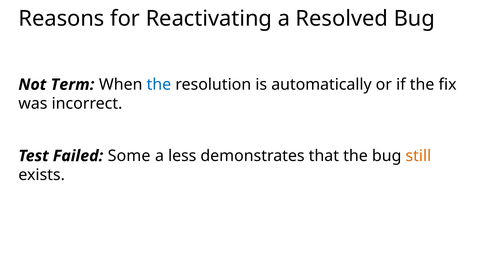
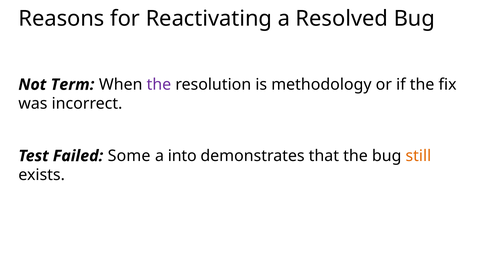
the at (159, 85) colour: blue -> purple
automatically: automatically -> methodology
less: less -> into
